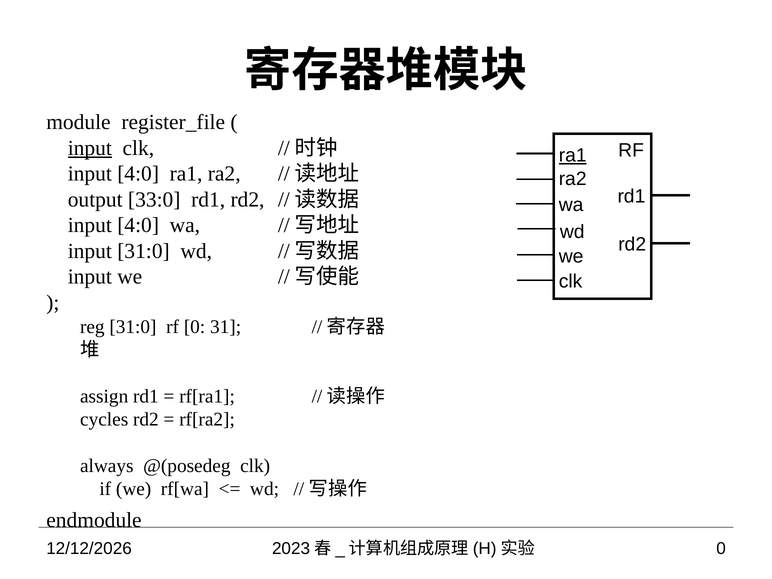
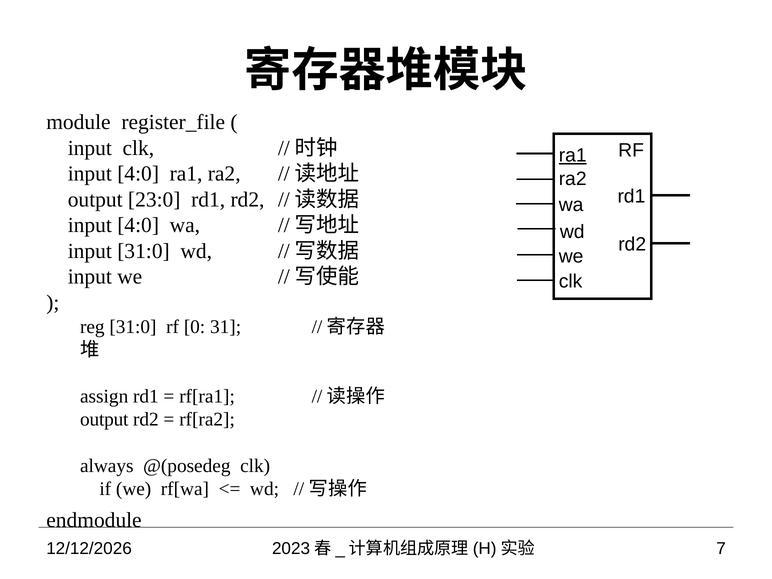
input at (90, 148) underline: present -> none
33:0: 33:0 -> 23:0
cycles at (104, 419): cycles -> output
0 at (721, 549): 0 -> 7
